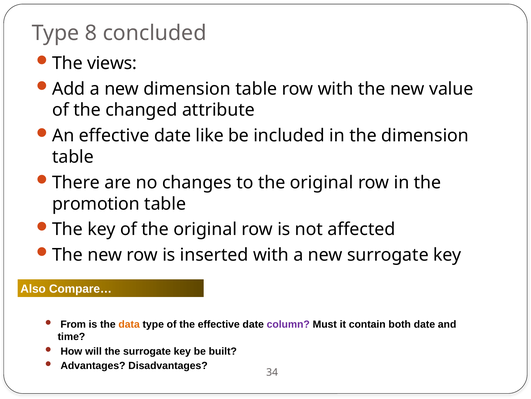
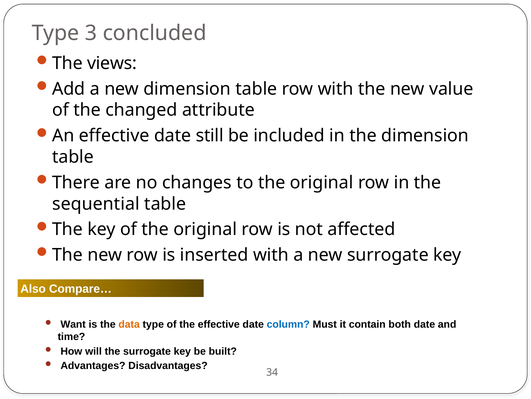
8: 8 -> 3
like: like -> still
promotion: promotion -> sequential
From: From -> Want
column colour: purple -> blue
